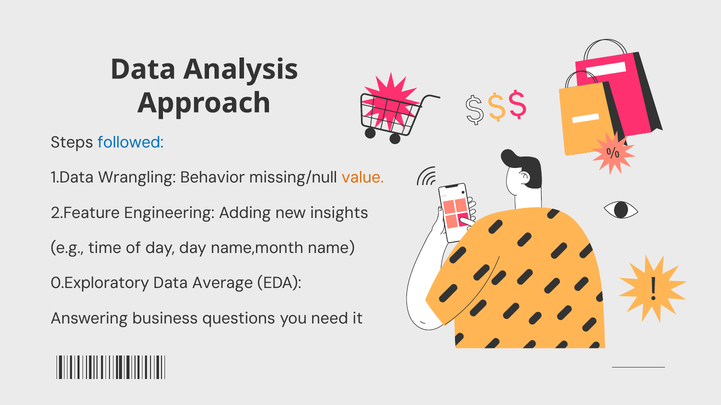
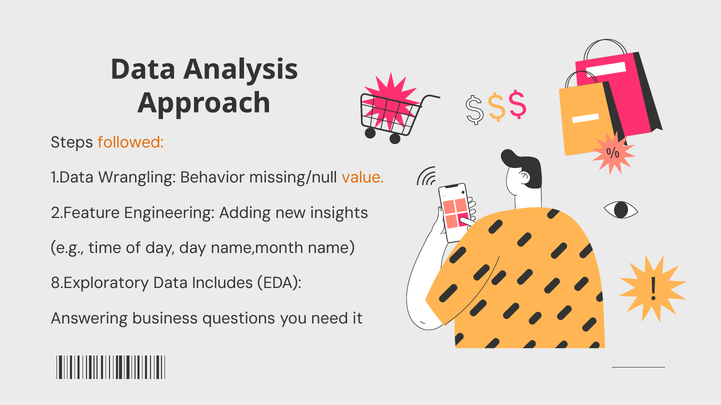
followed colour: blue -> orange
0.Exploratory: 0.Exploratory -> 8.Exploratory
Average: Average -> Includes
